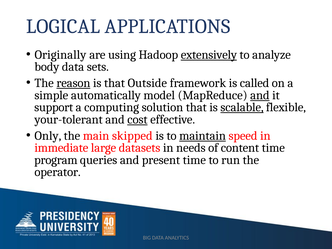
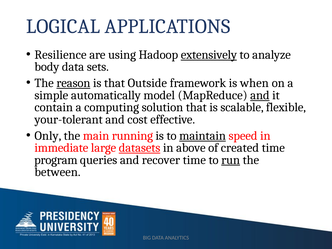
Originally: Originally -> Resilience
called: called -> when
support: support -> contain
scalable underline: present -> none
cost underline: present -> none
skipped: skipped -> running
datasets underline: none -> present
needs: needs -> above
content: content -> created
present: present -> recover
run underline: none -> present
operator: operator -> between
